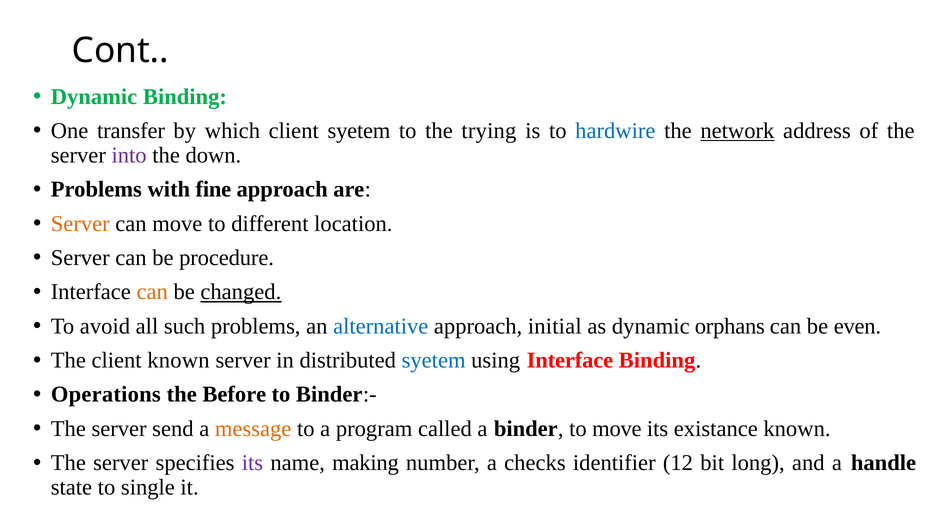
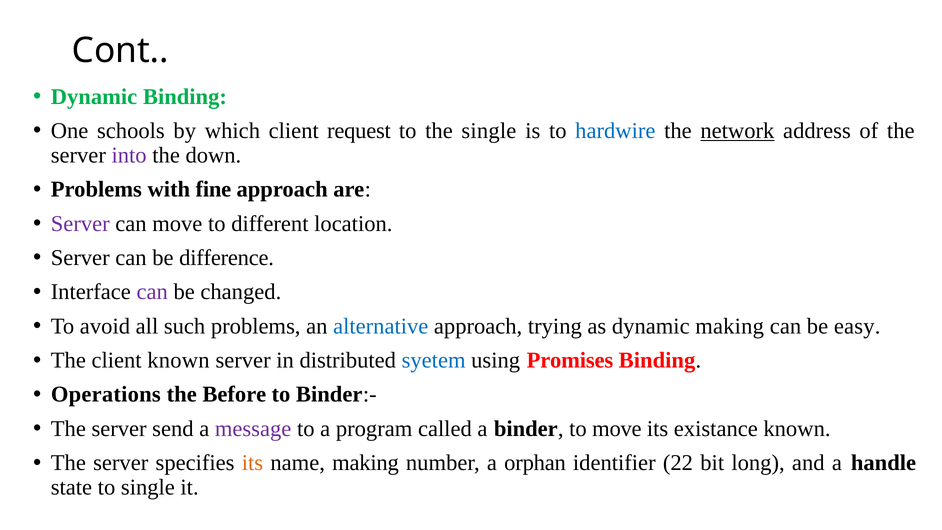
transfer: transfer -> schools
client syetem: syetem -> request
the trying: trying -> single
Server at (80, 224) colour: orange -> purple
procedure: procedure -> difference
can at (152, 292) colour: orange -> purple
changed underline: present -> none
initial: initial -> trying
dynamic orphans: orphans -> making
even: even -> easy
using Interface: Interface -> Promises
message colour: orange -> purple
its at (252, 463) colour: purple -> orange
checks: checks -> orphan
12: 12 -> 22
